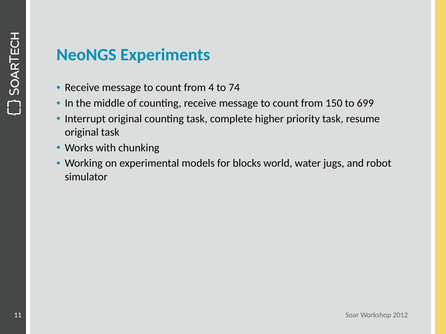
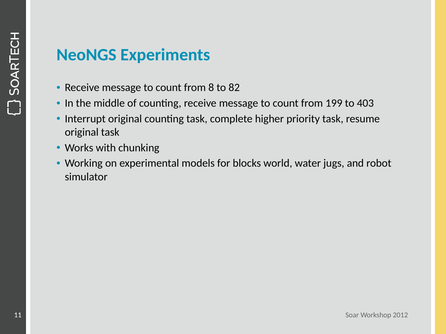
4: 4 -> 8
74: 74 -> 82
150: 150 -> 199
699: 699 -> 403
